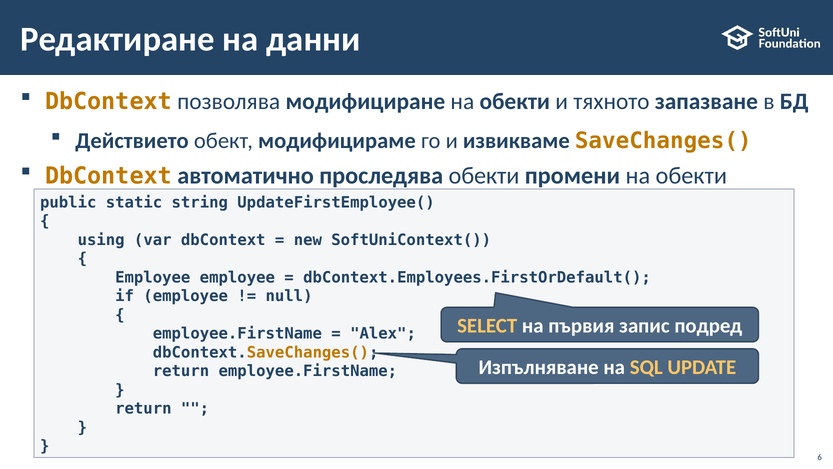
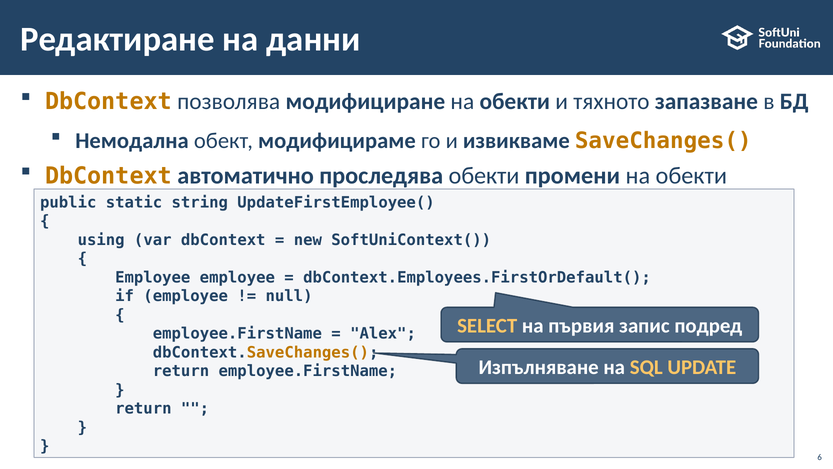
Действието: Действието -> Немодална
